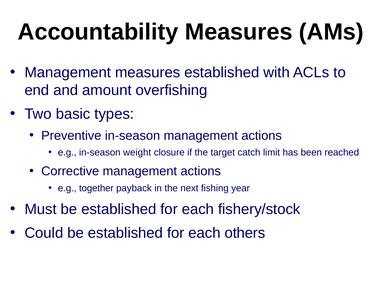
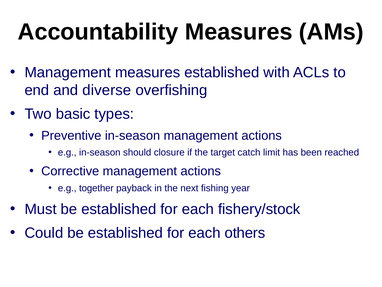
amount: amount -> diverse
weight: weight -> should
